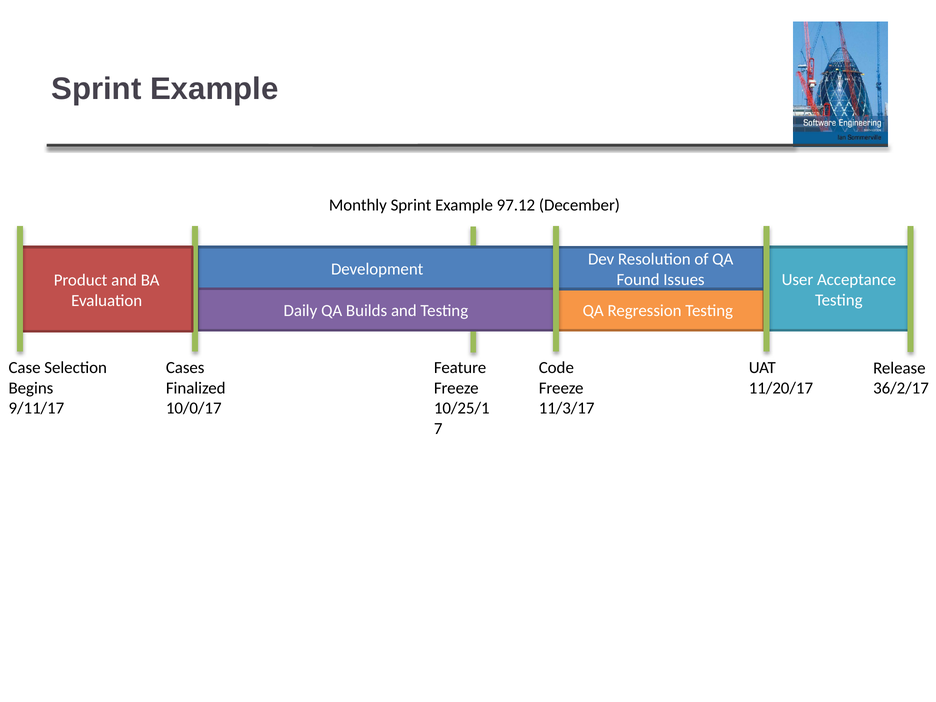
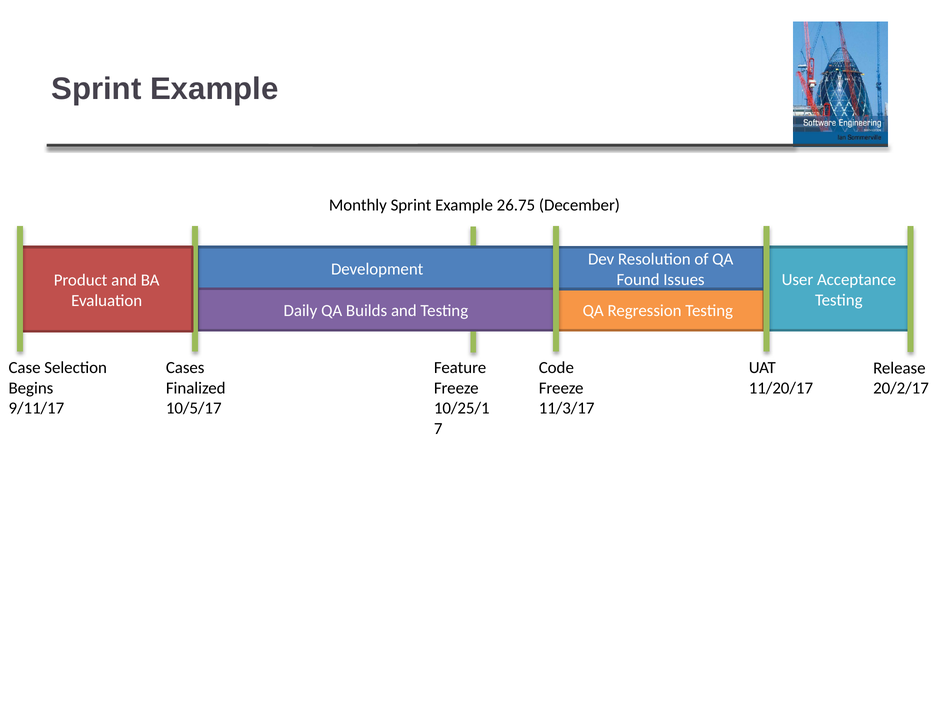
97.12: 97.12 -> 26.75
36/2/17: 36/2/17 -> 20/2/17
10/0/17: 10/0/17 -> 10/5/17
